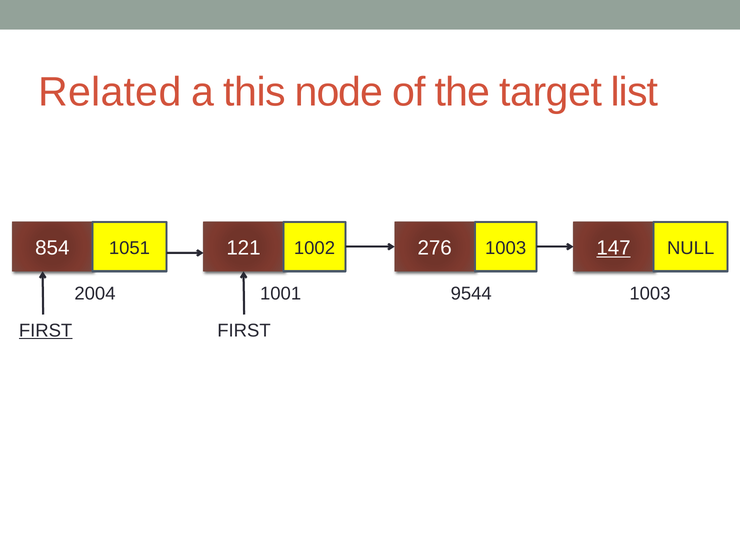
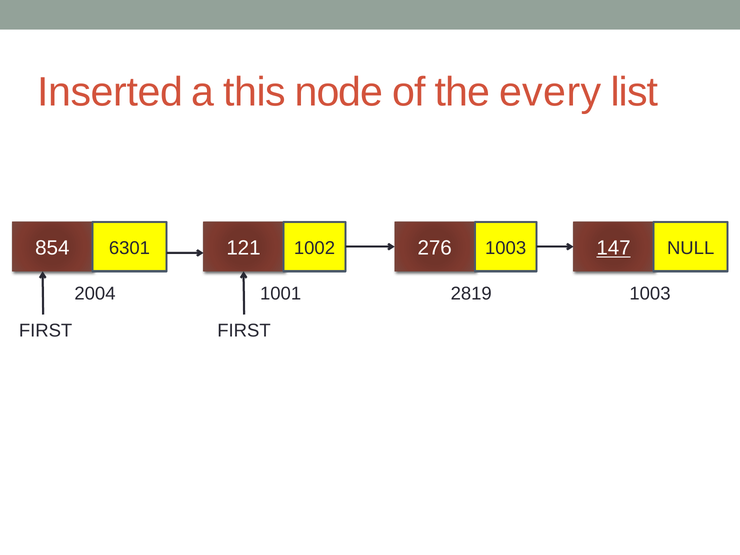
Related: Related -> Inserted
target: target -> every
1051: 1051 -> 6301
9544: 9544 -> 2819
FIRST at (46, 331) underline: present -> none
